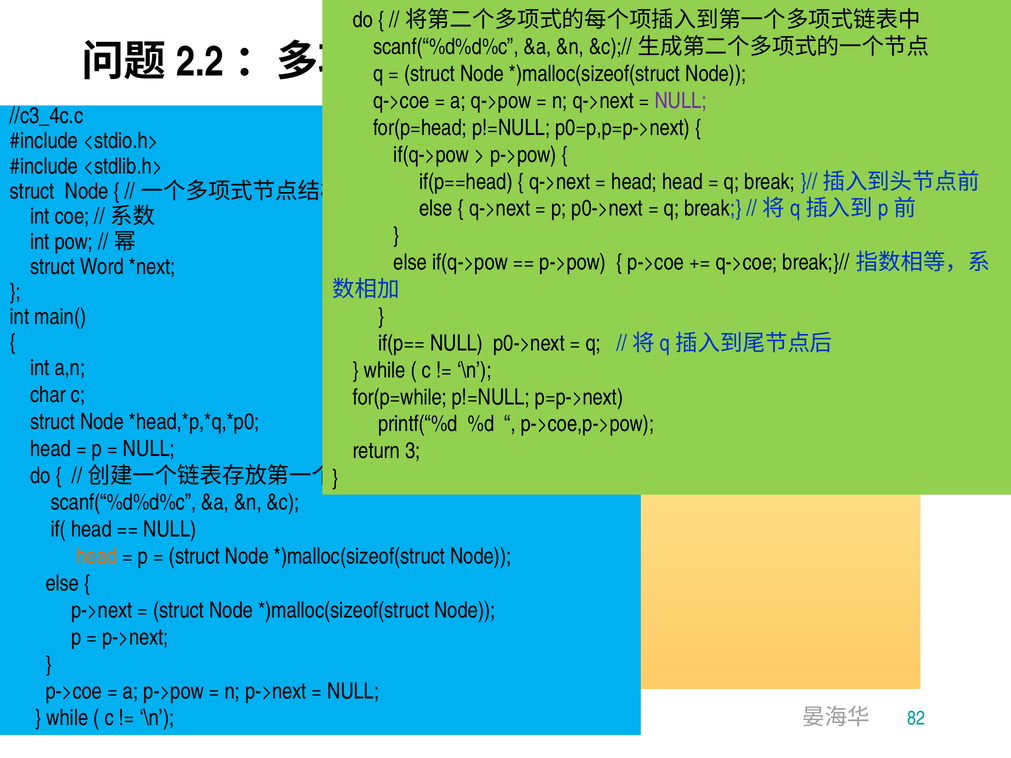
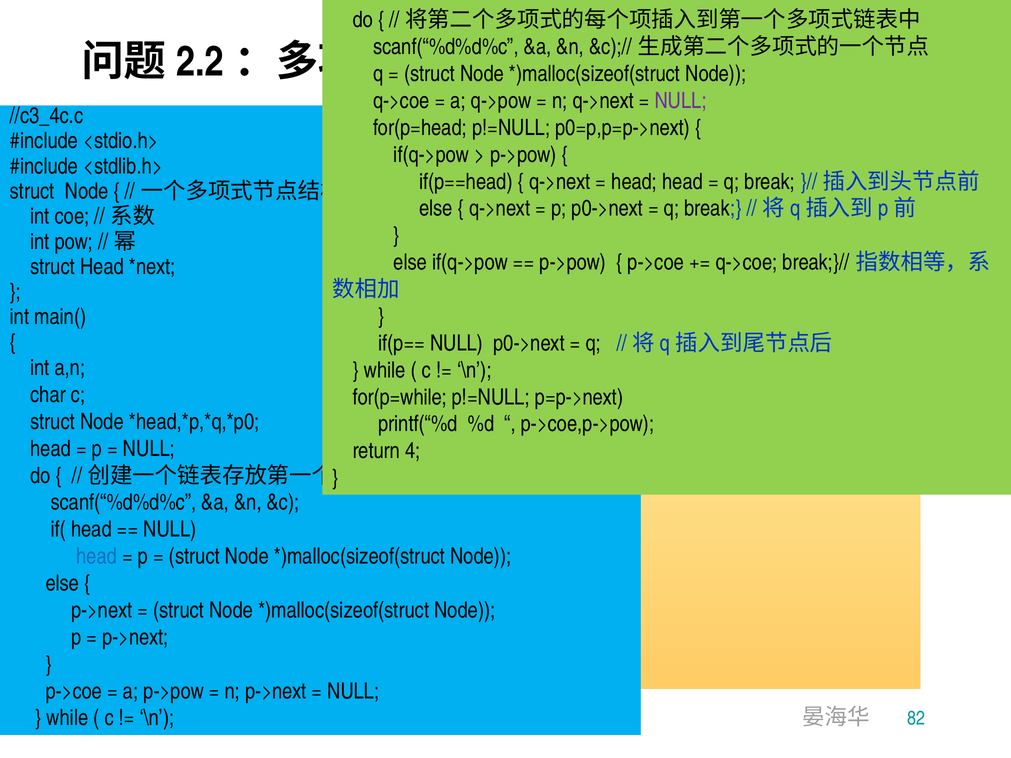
struct Word: Word -> Head
3: 3 -> 4
head at (97, 557) colour: orange -> blue
